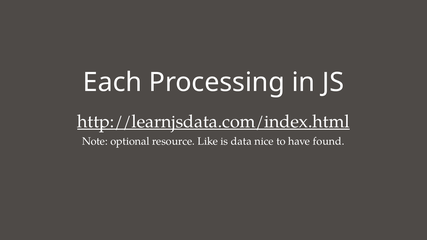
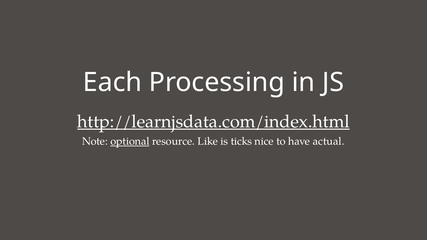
optional underline: none -> present
data: data -> ticks
found: found -> actual
